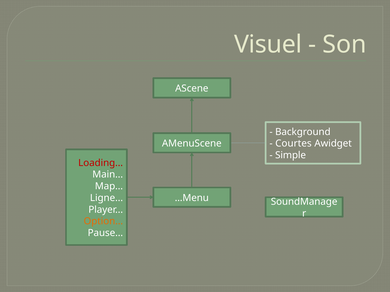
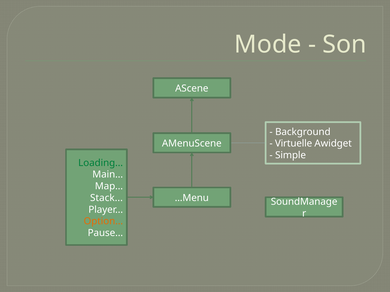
Visuel: Visuel -> Mode
Courtes: Courtes -> Virtuelle
Loading colour: red -> green
Ligne: Ligne -> Stack
